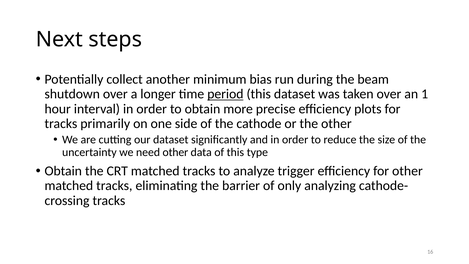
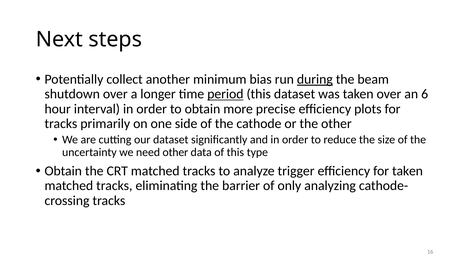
during underline: none -> present
1: 1 -> 6
for other: other -> taken
